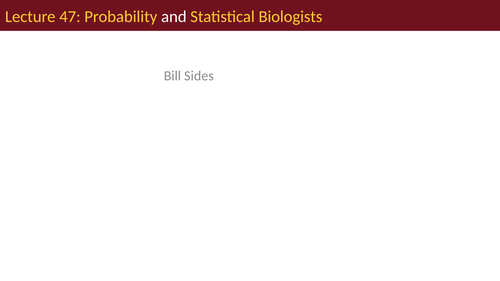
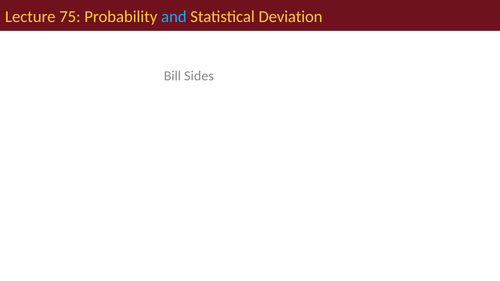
47: 47 -> 75
and colour: white -> light blue
Biologists: Biologists -> Deviation
